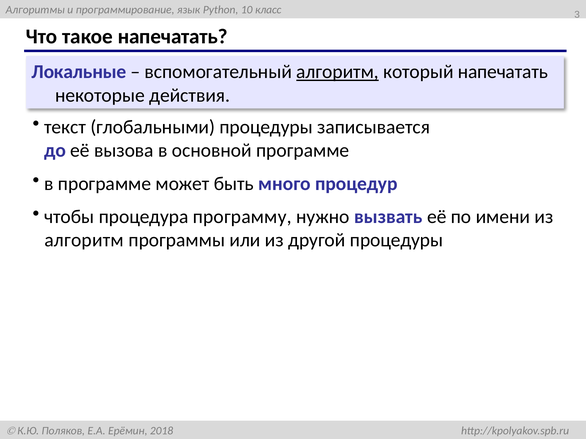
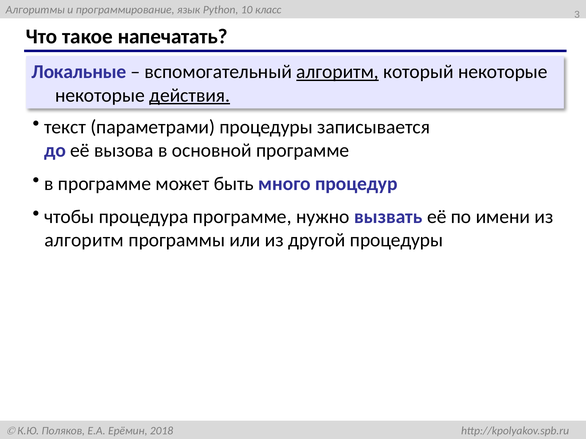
который напечатать: напечатать -> некоторые
действия underline: none -> present
глобальными: глобальными -> параметрами
процедура программу: программу -> программе
